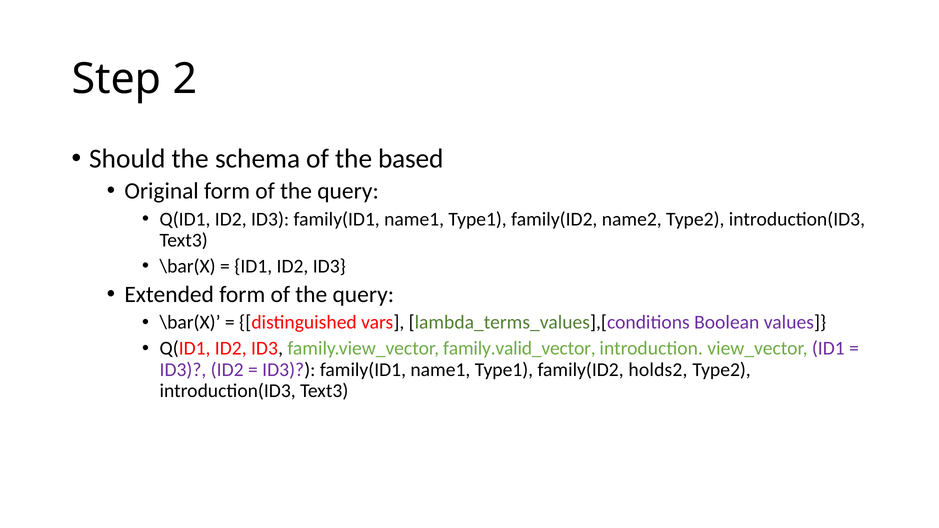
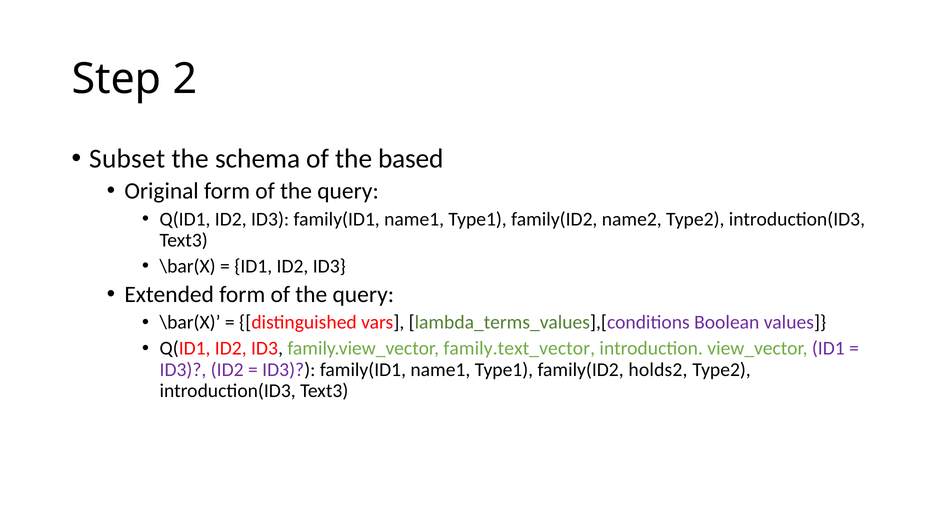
Should: Should -> Subset
family.valid_vector: family.valid_vector -> family.text_vector
